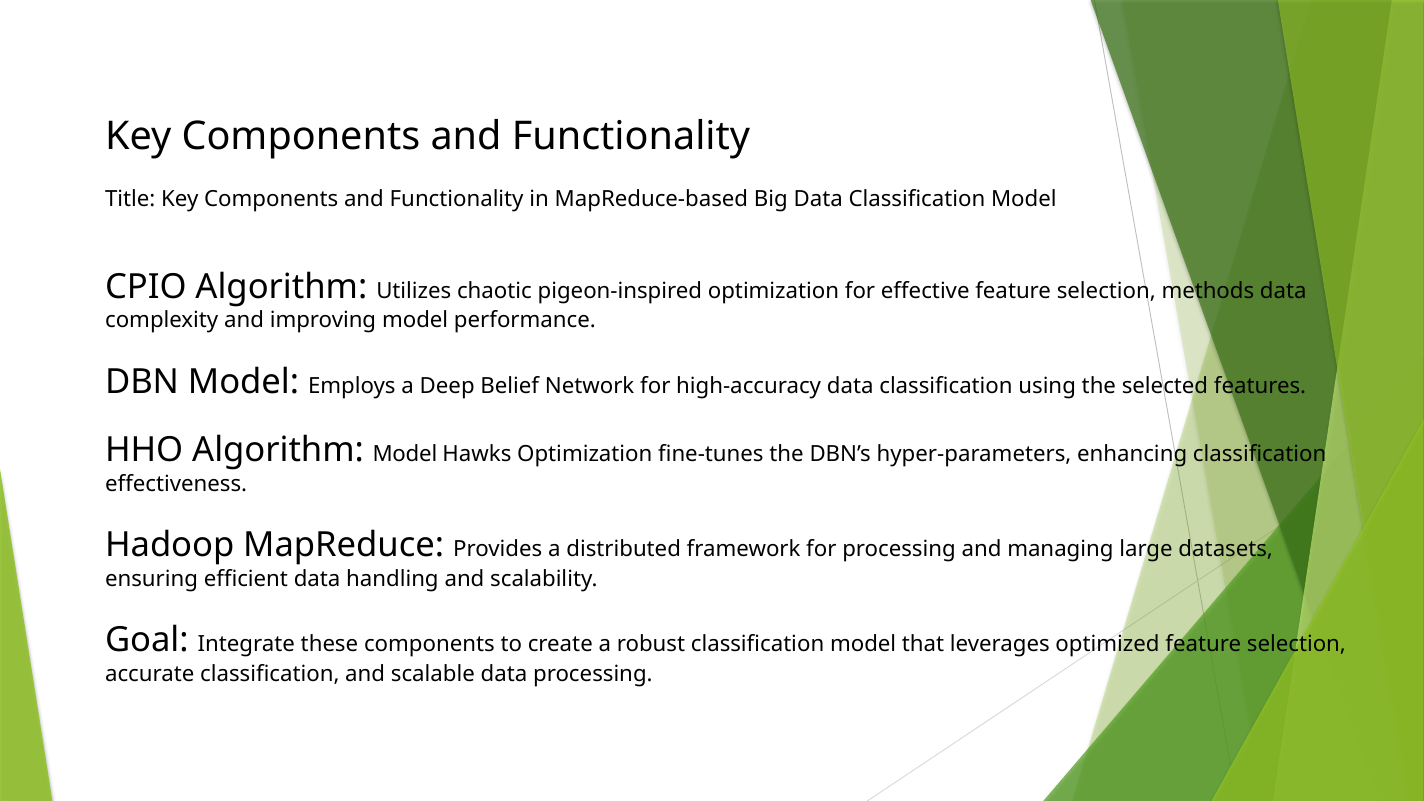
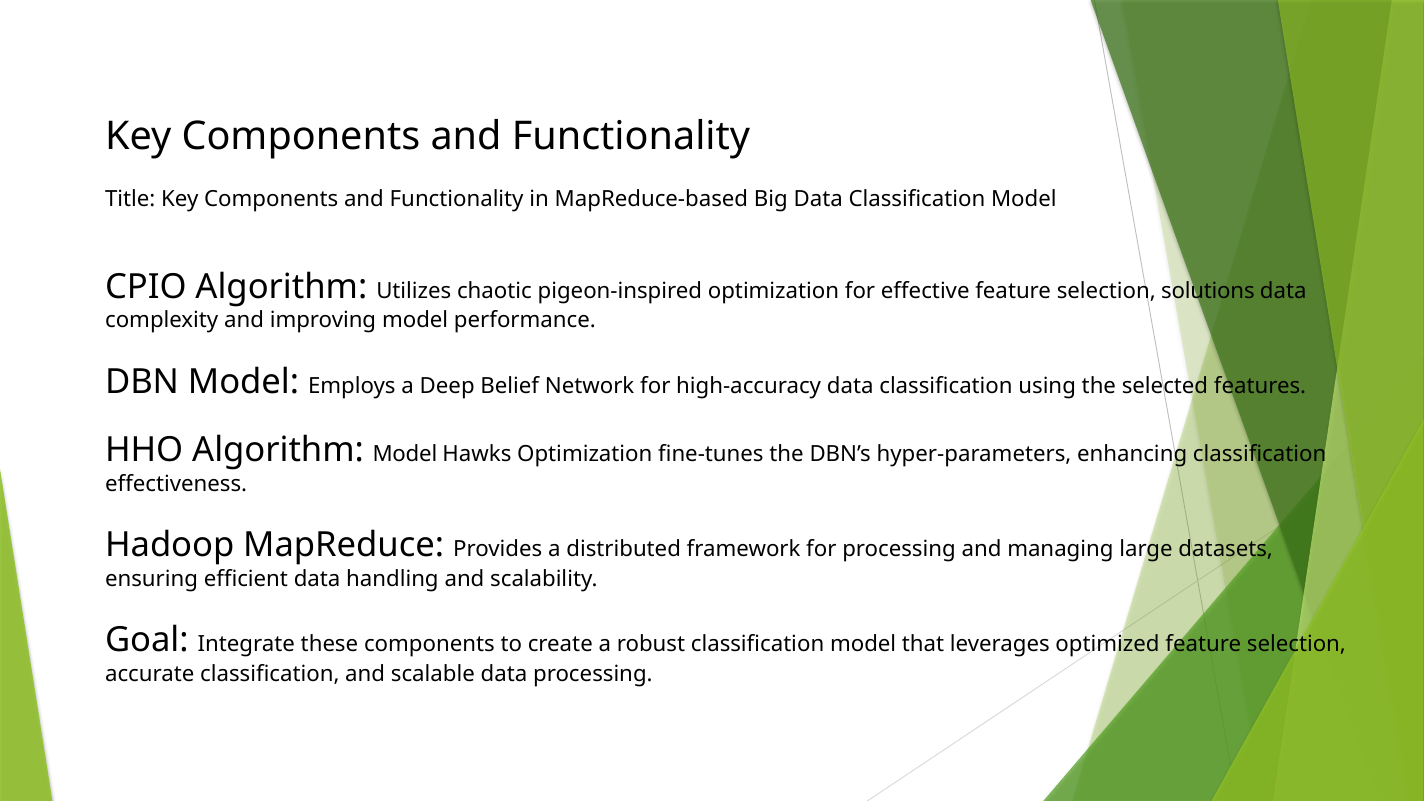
methods: methods -> solutions
